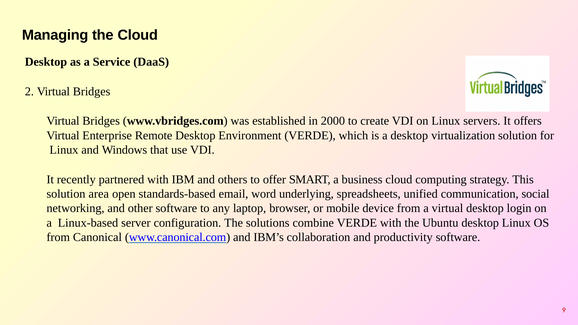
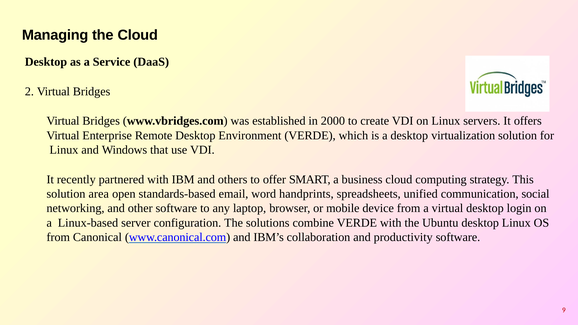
underlying: underlying -> handprints
